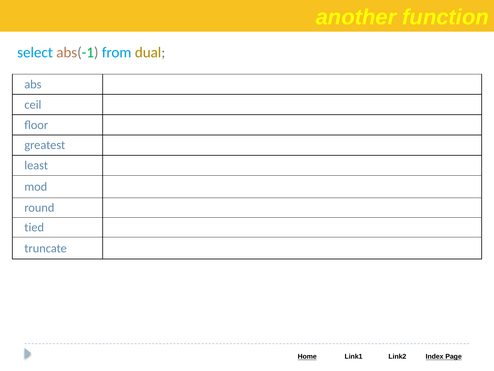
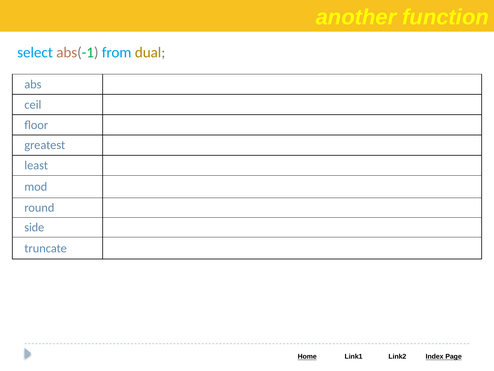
tied: tied -> side
